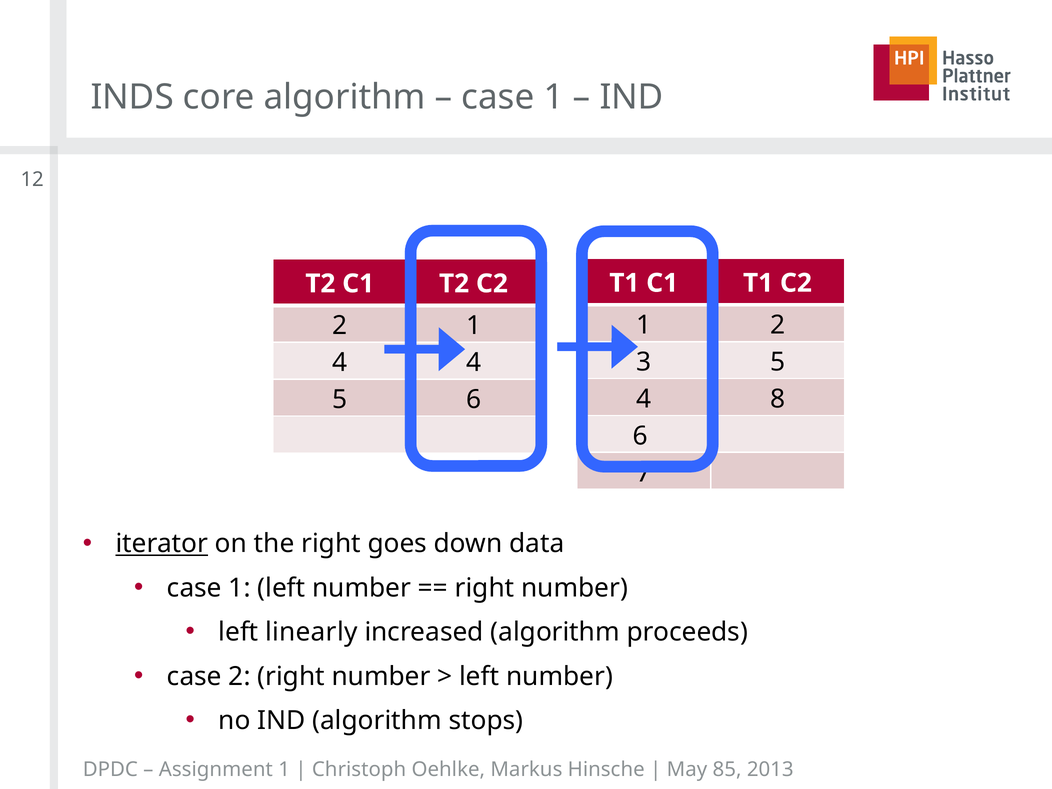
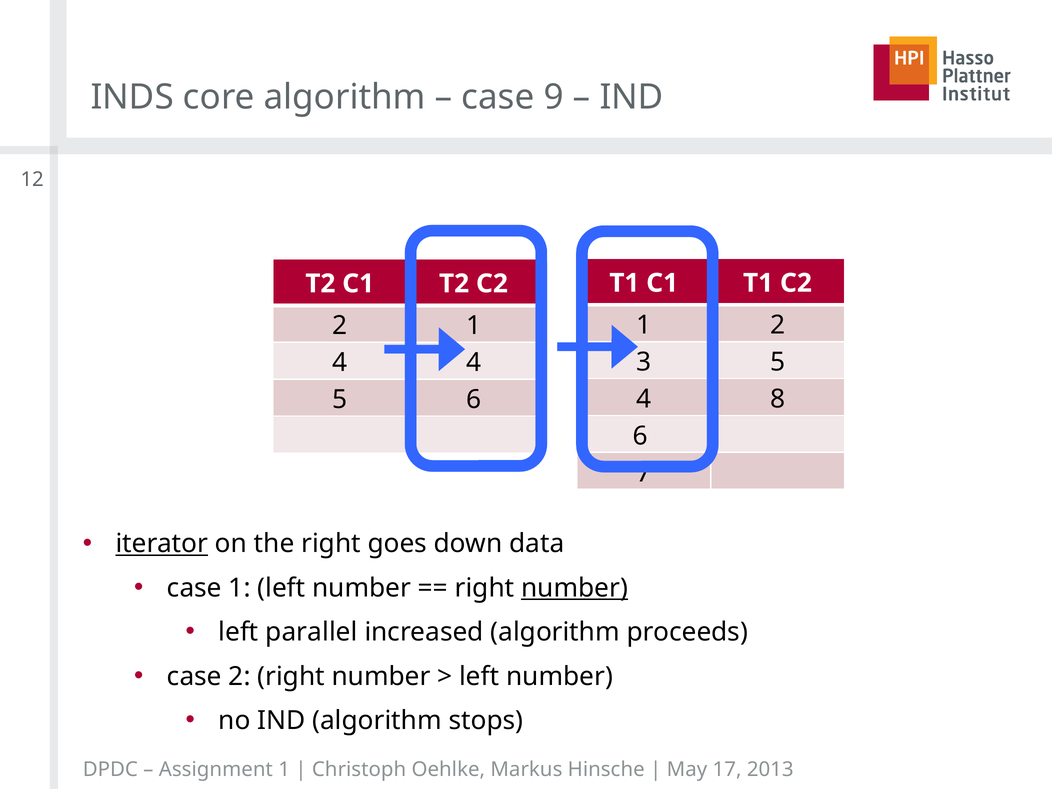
1 at (554, 97): 1 -> 9
number at (575, 588) underline: none -> present
linearly: linearly -> parallel
85: 85 -> 17
